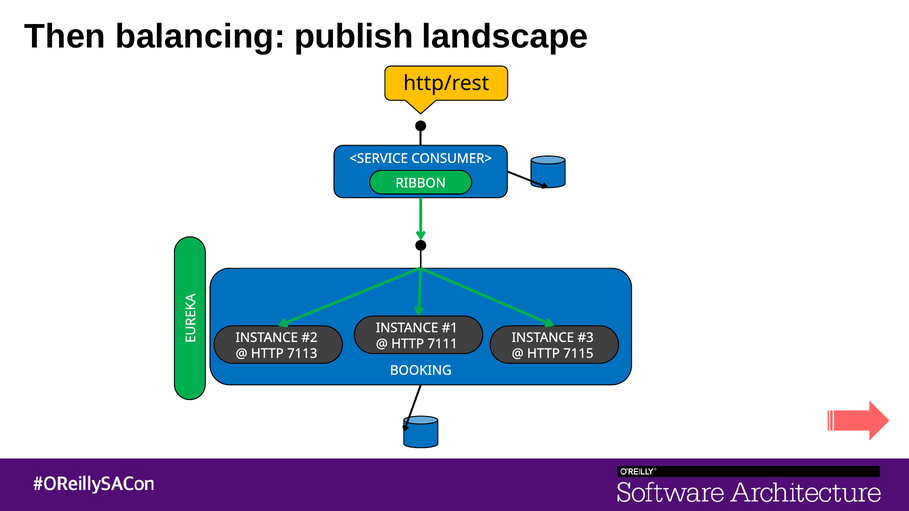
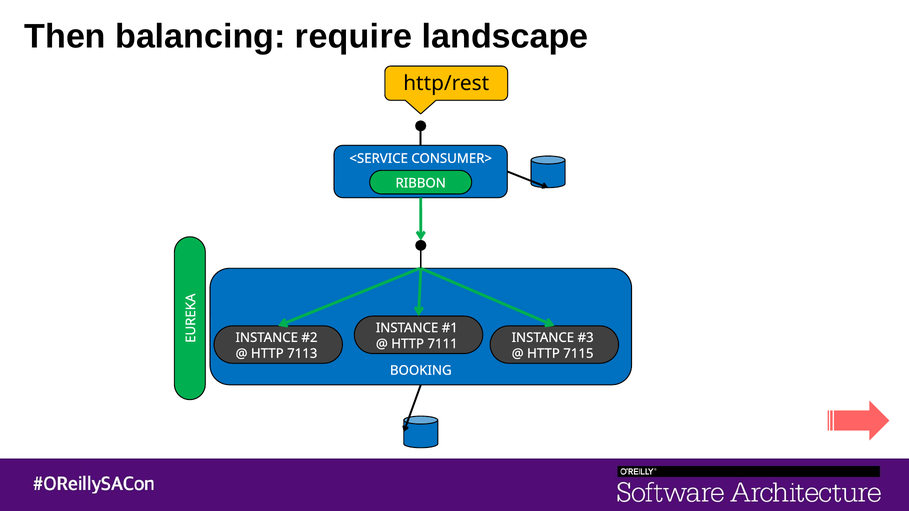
publish: publish -> require
